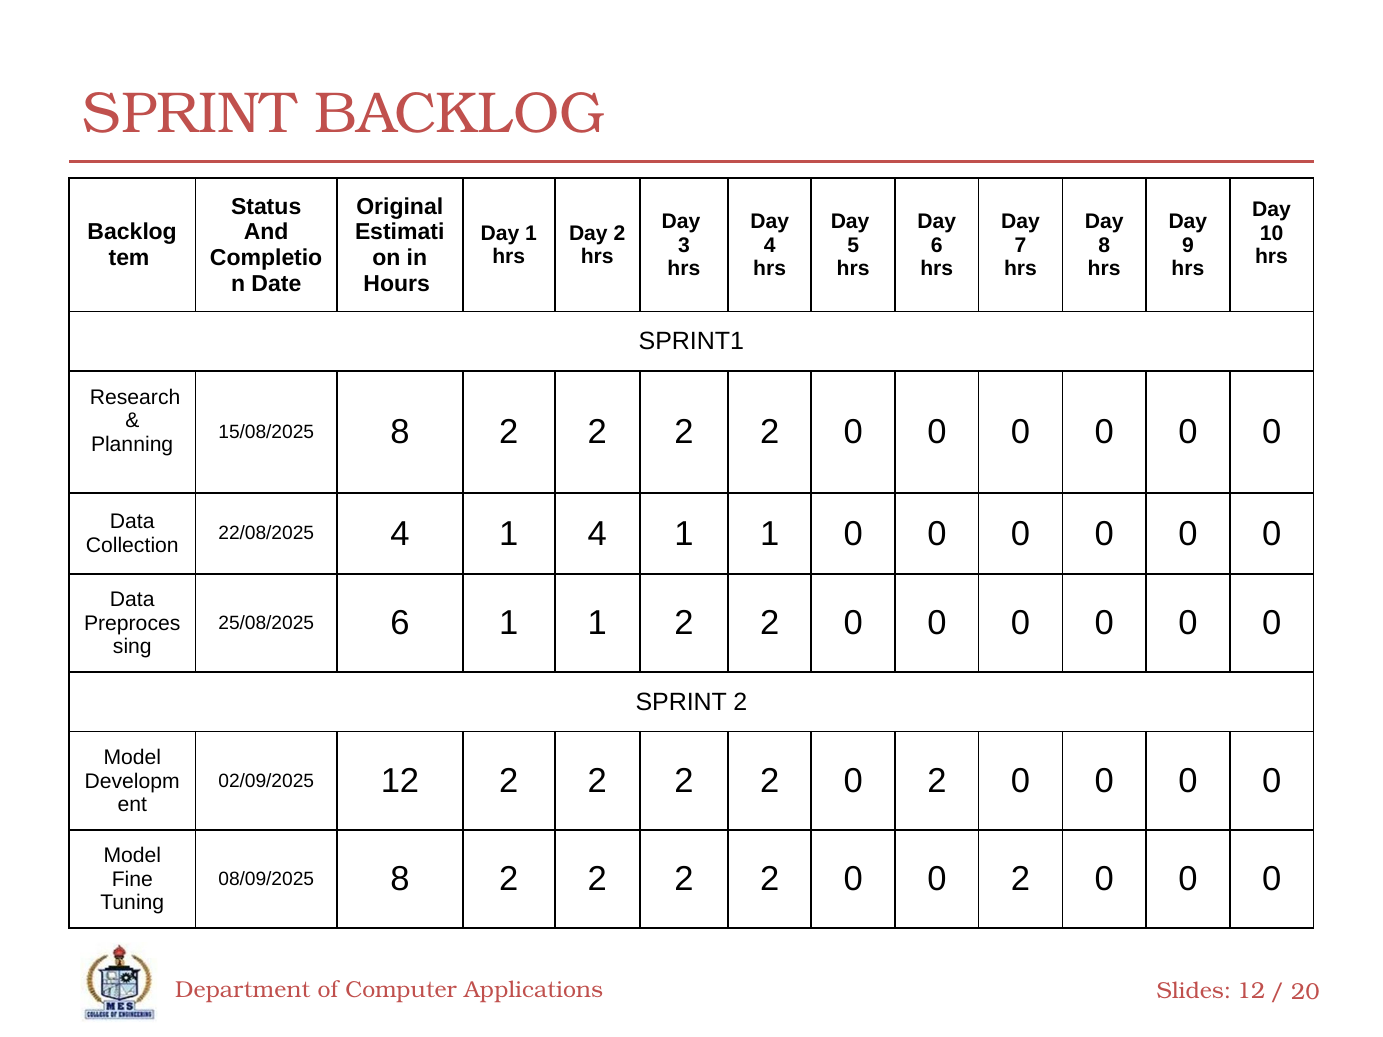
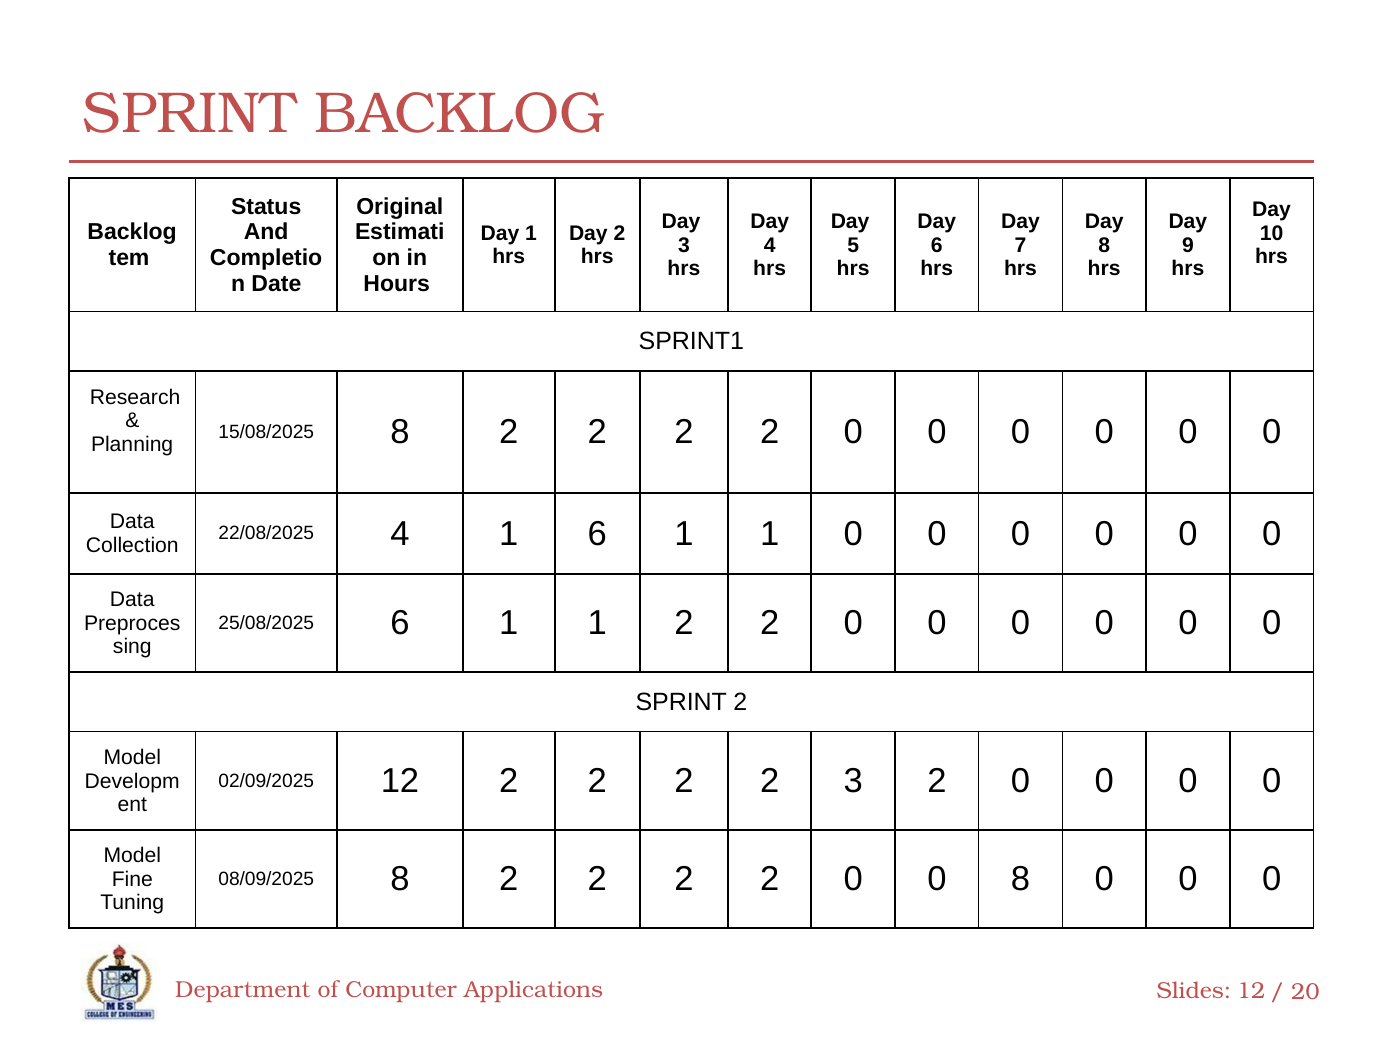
1 4: 4 -> 6
0 at (853, 781): 0 -> 3
0 0 2: 2 -> 8
